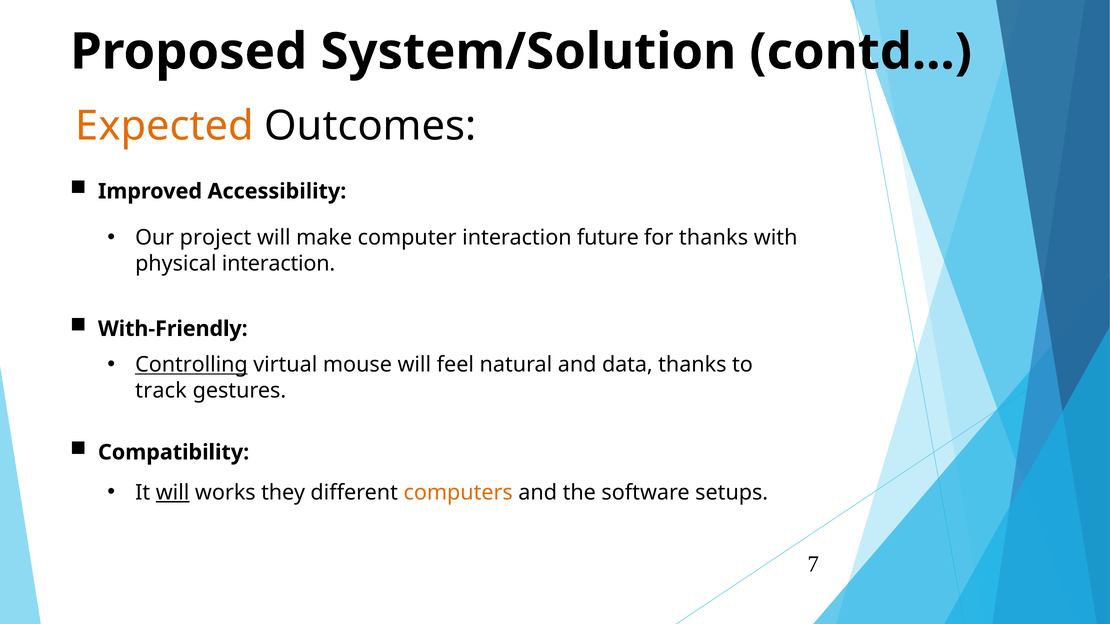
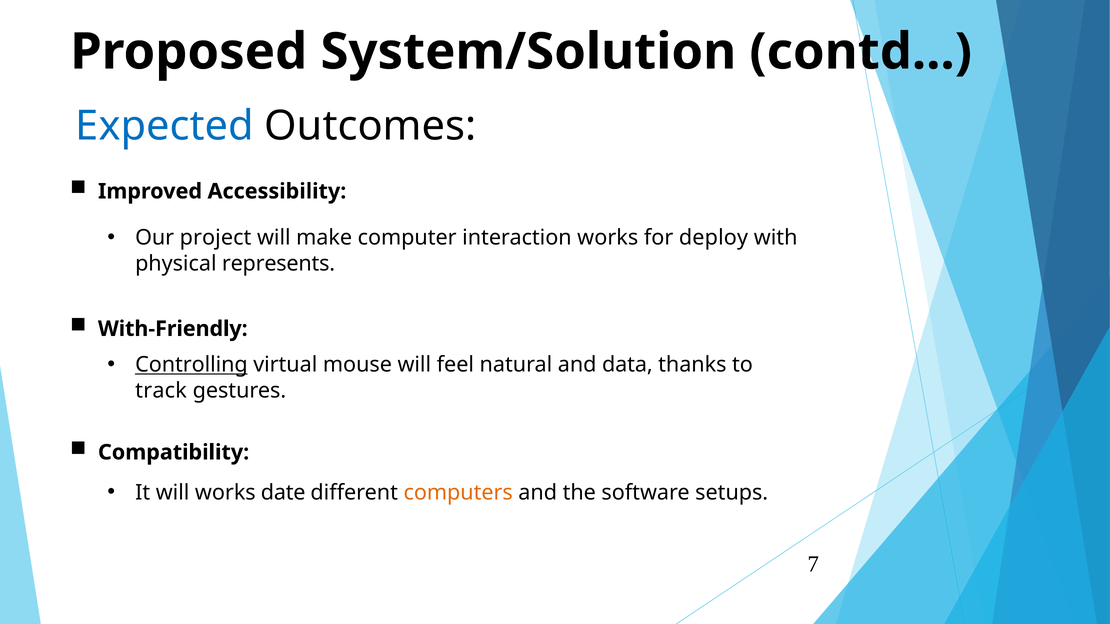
Expected colour: orange -> blue
interaction future: future -> works
for thanks: thanks -> deploy
physical interaction: interaction -> represents
will at (173, 493) underline: present -> none
they: they -> date
